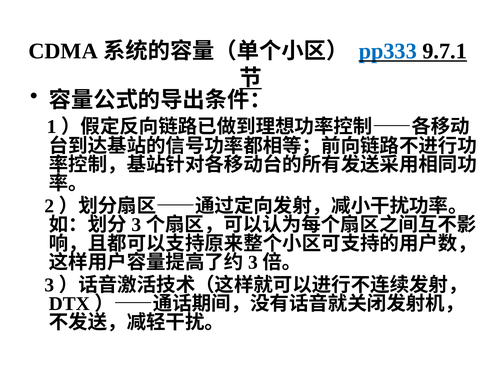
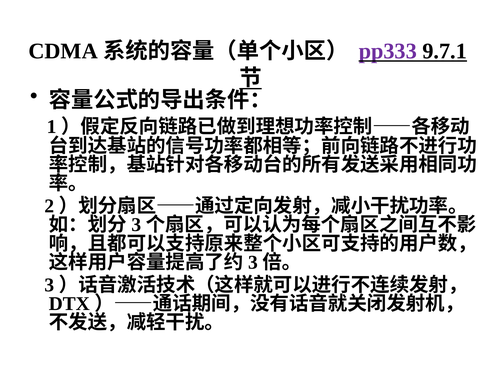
pp333 colour: blue -> purple
